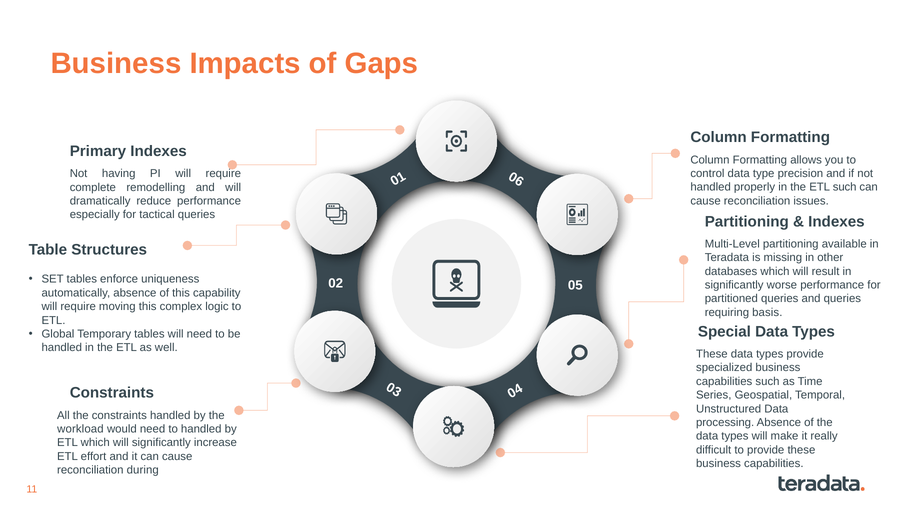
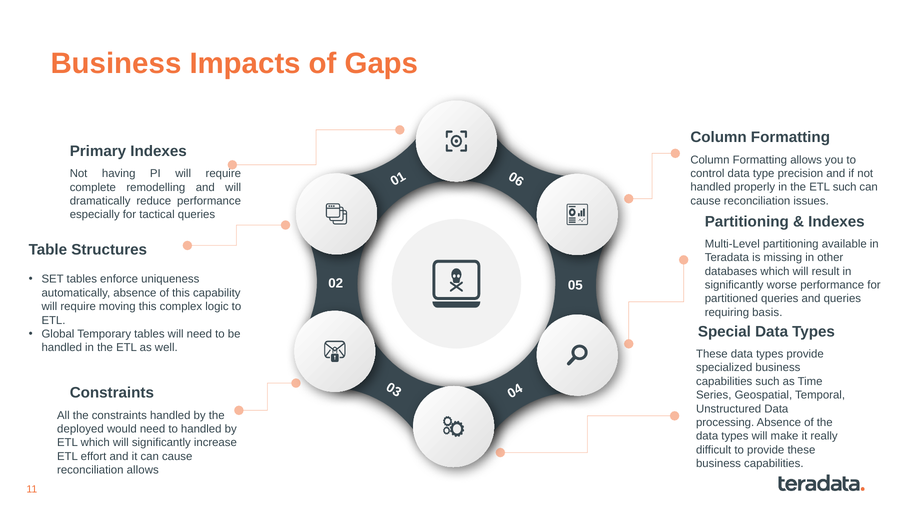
workload: workload -> deployed
reconciliation during: during -> allows
